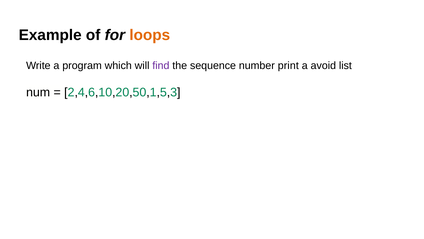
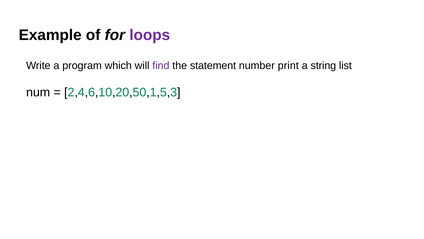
loops colour: orange -> purple
sequence: sequence -> statement
avoid: avoid -> string
